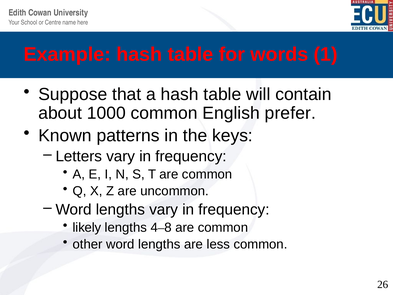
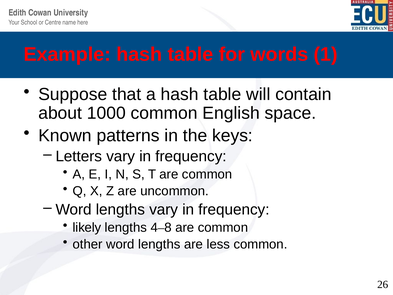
prefer: prefer -> space
